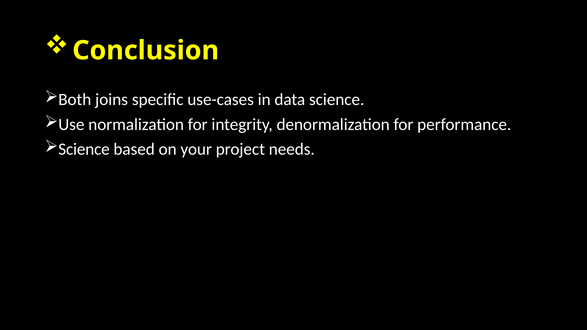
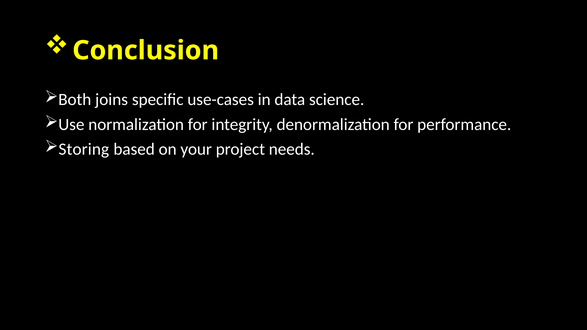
Science at (84, 149): Science -> Storing
